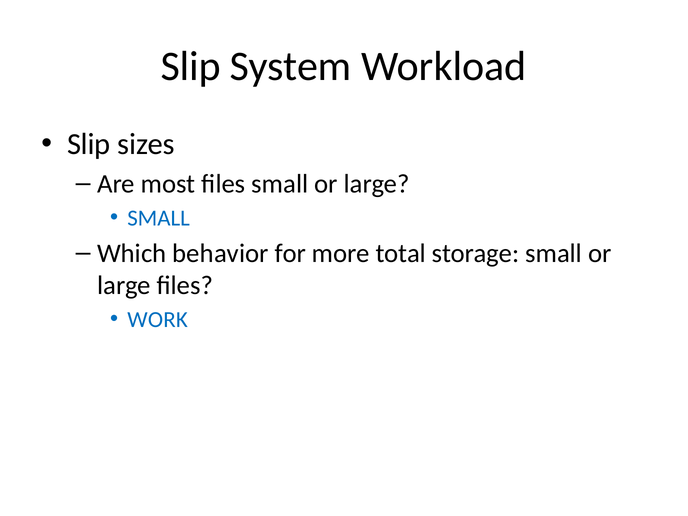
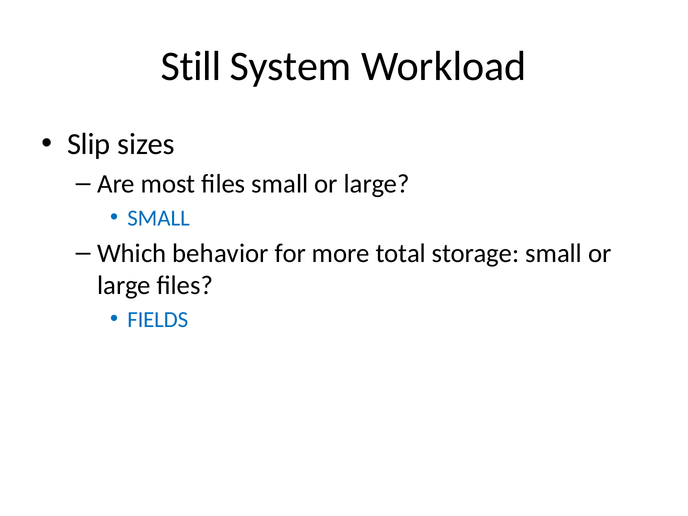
Slip at (191, 67): Slip -> Still
WORK: WORK -> FIELDS
